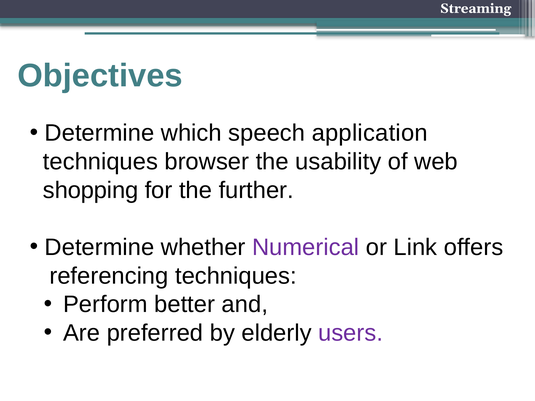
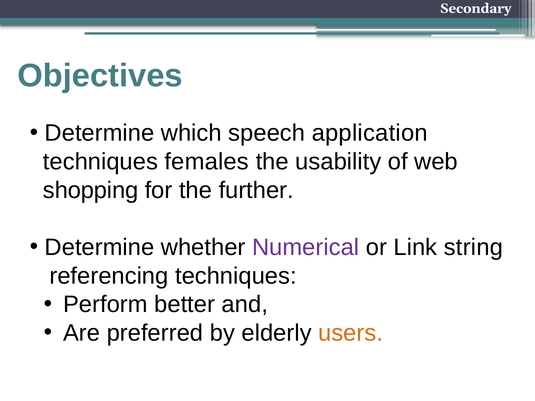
Streaming: Streaming -> Secondary
browser: browser -> females
offers: offers -> string
users colour: purple -> orange
